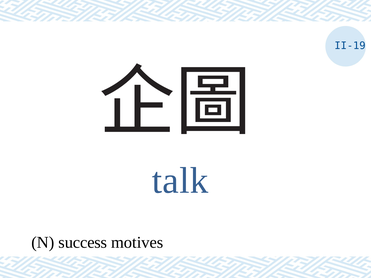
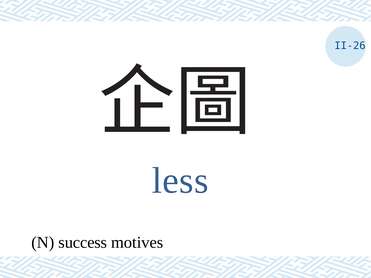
II-19: II-19 -> II-26
talk: talk -> less
